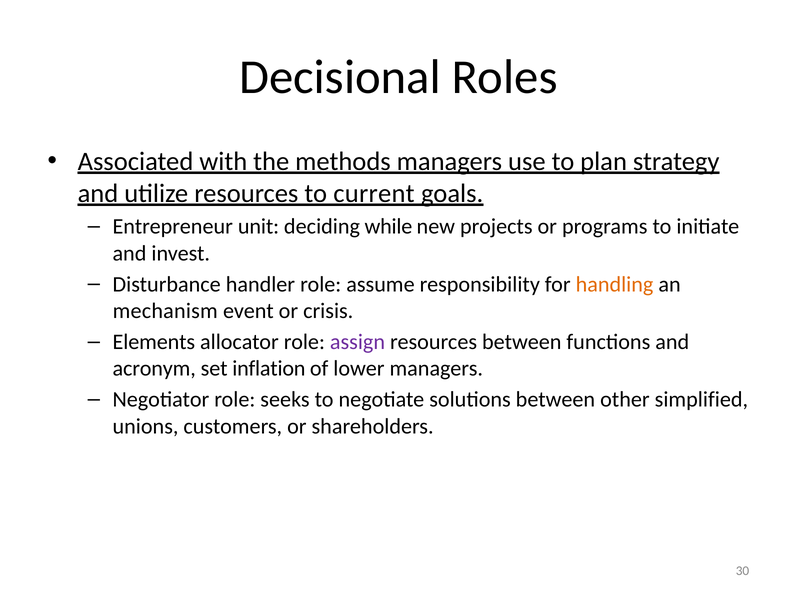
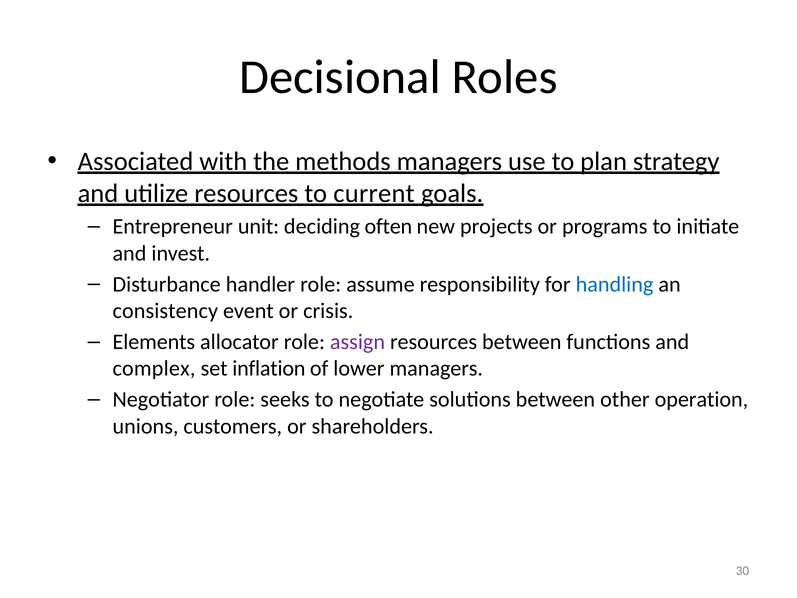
while: while -> often
handling colour: orange -> blue
mechanism: mechanism -> consistency
acronym: acronym -> complex
simplified: simplified -> operation
